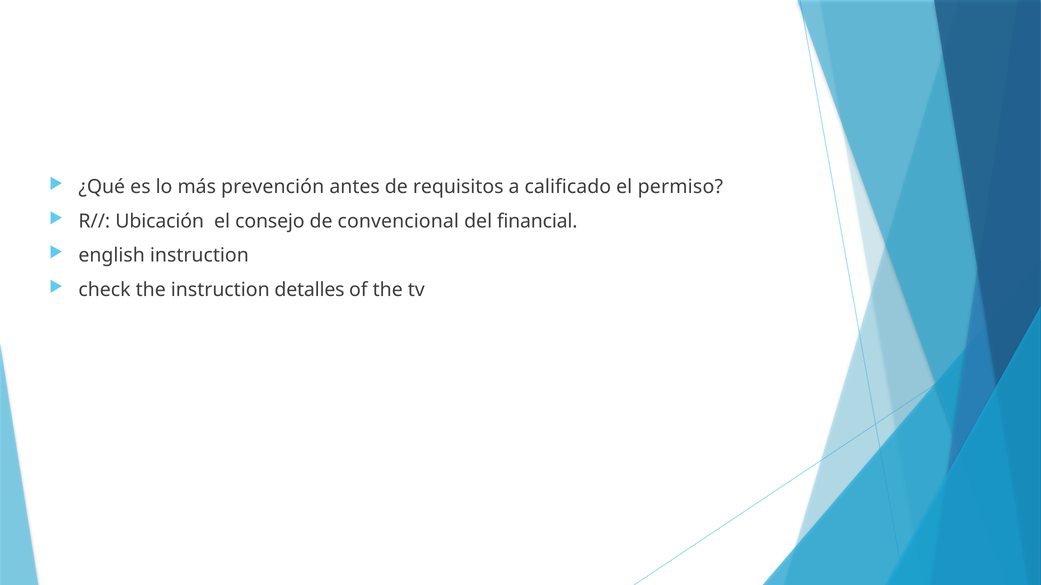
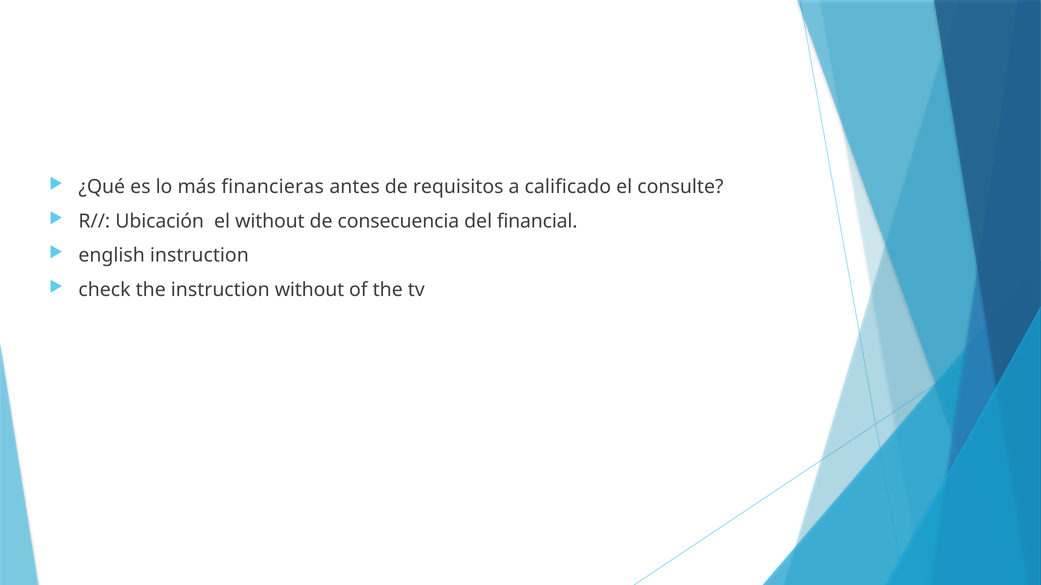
prevención: prevención -> financieras
permiso: permiso -> consulte
el consejo: consejo -> without
convencional: convencional -> consecuencia
instruction detalles: detalles -> without
